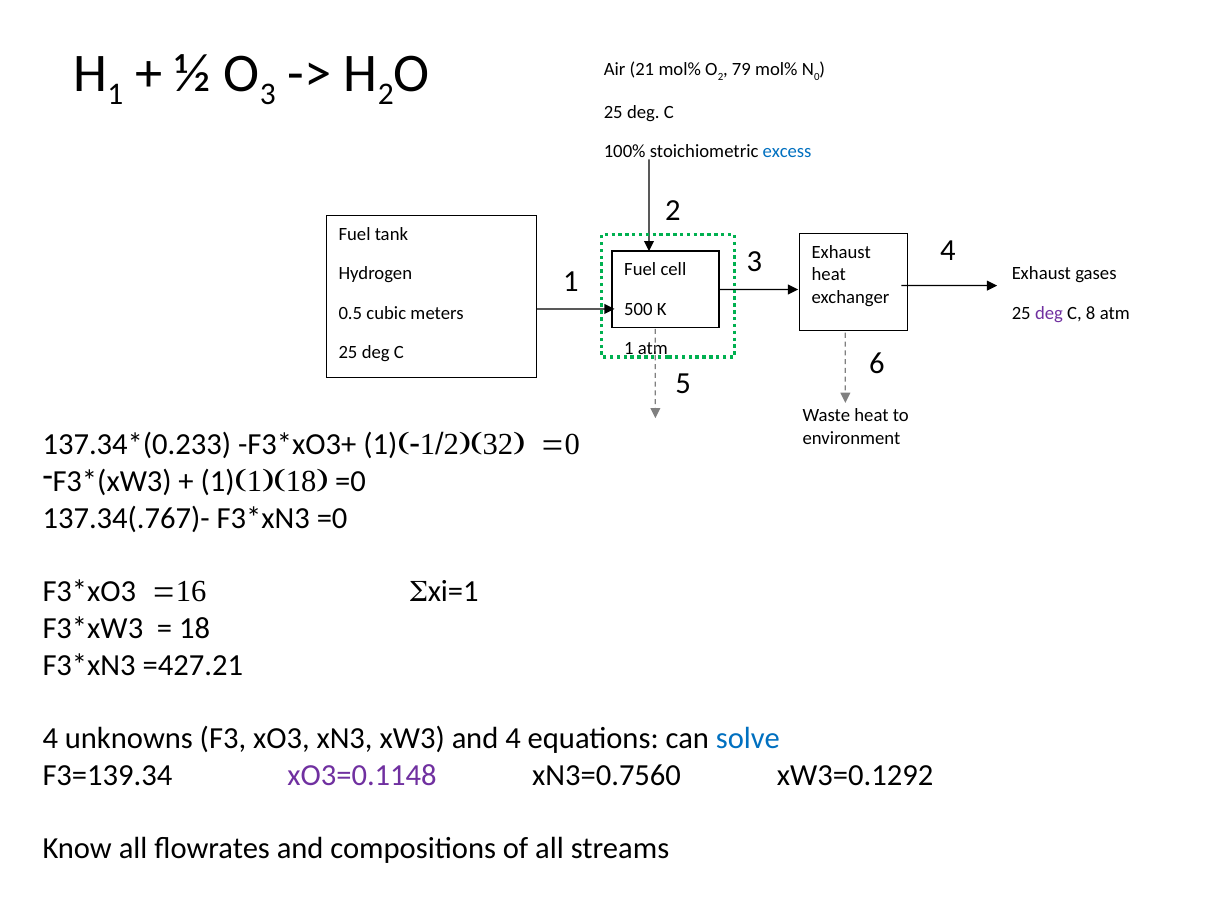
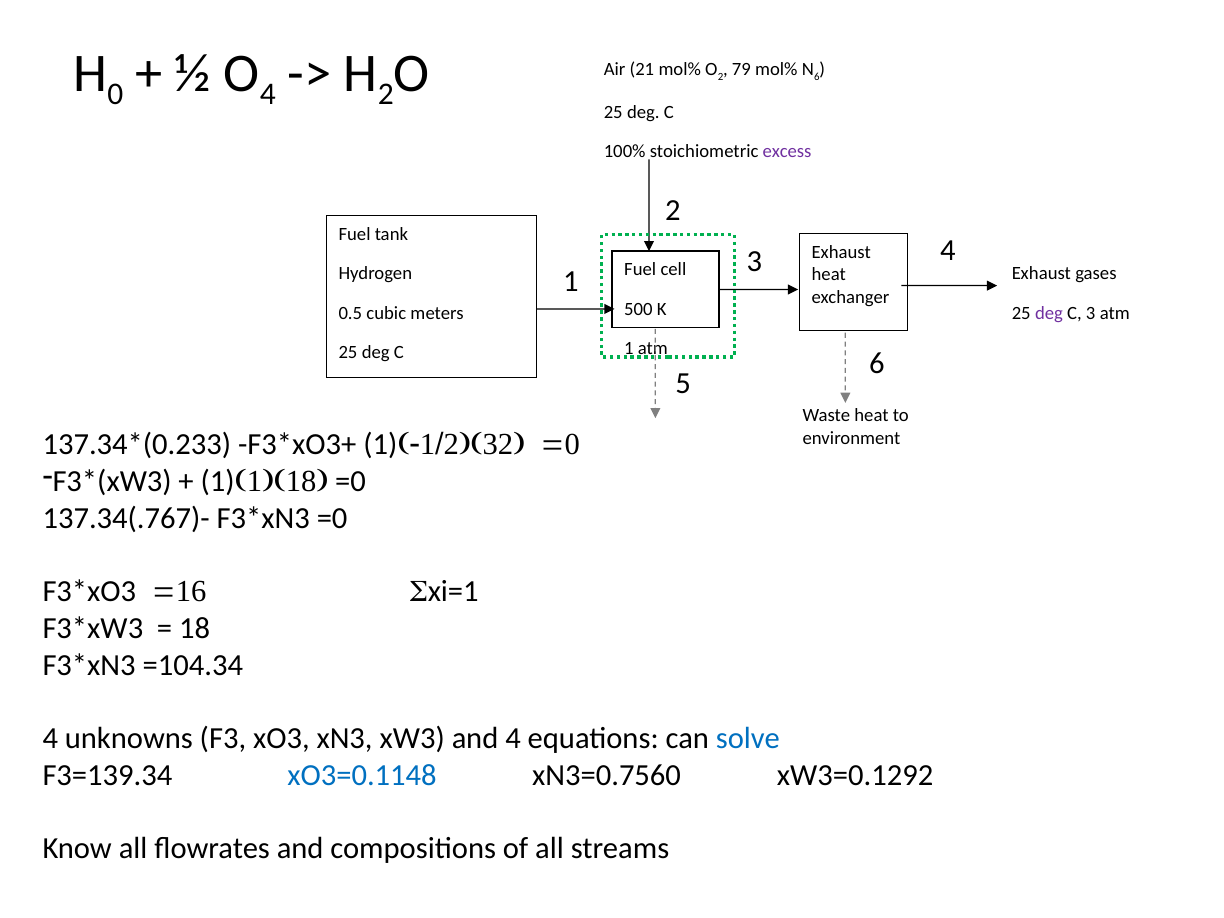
1 at (115, 94): 1 -> 0
3 at (268, 94): 3 -> 4
0 at (817, 77): 0 -> 6
excess colour: blue -> purple
C 8: 8 -> 3
=427.21: =427.21 -> =104.34
xO3=0.1148 colour: purple -> blue
